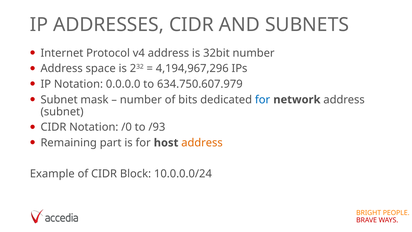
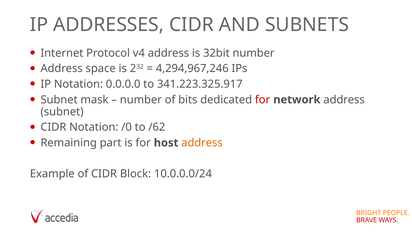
4,194,967,296: 4,194,967,296 -> 4,294,967,246
634.750.607.979: 634.750.607.979 -> 341.223.325.917
for at (263, 100) colour: blue -> red
/93: /93 -> /62
